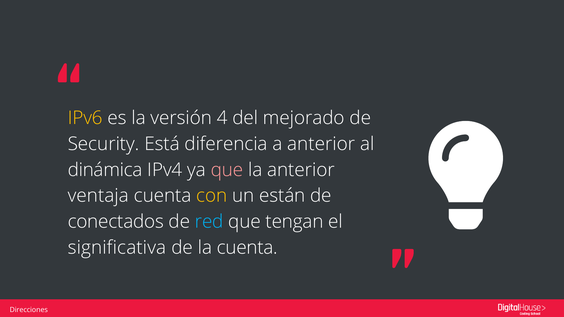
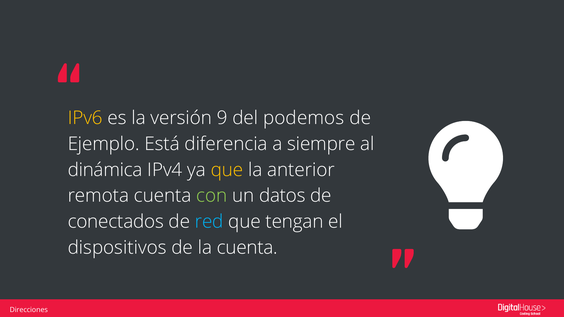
4: 4 -> 9
mejorado: mejorado -> podemos
Security: Security -> Ejemplo
a anterior: anterior -> siempre
que at (227, 170) colour: pink -> yellow
ventaja: ventaja -> remota
con colour: yellow -> light green
están: están -> datos
significativa: significativa -> dispositivos
